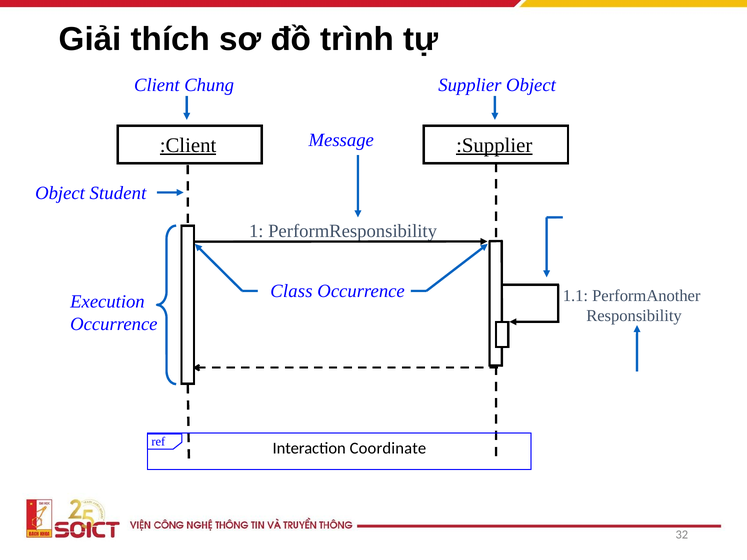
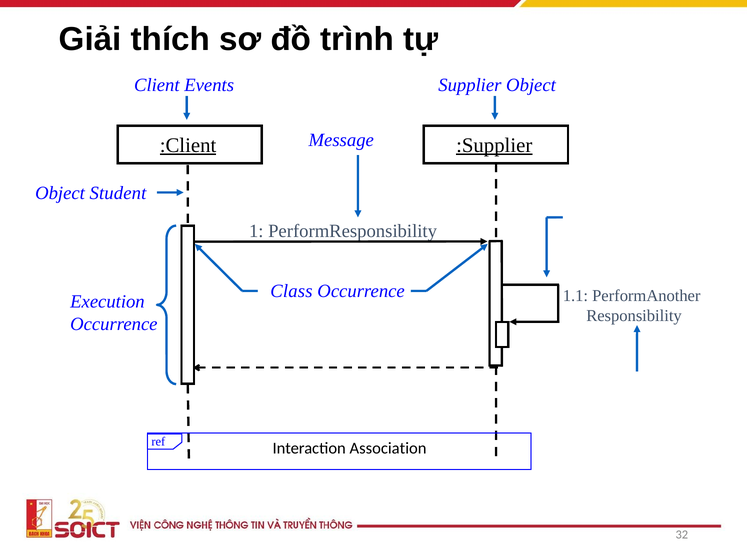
Chung: Chung -> Events
Coordinate: Coordinate -> Association
